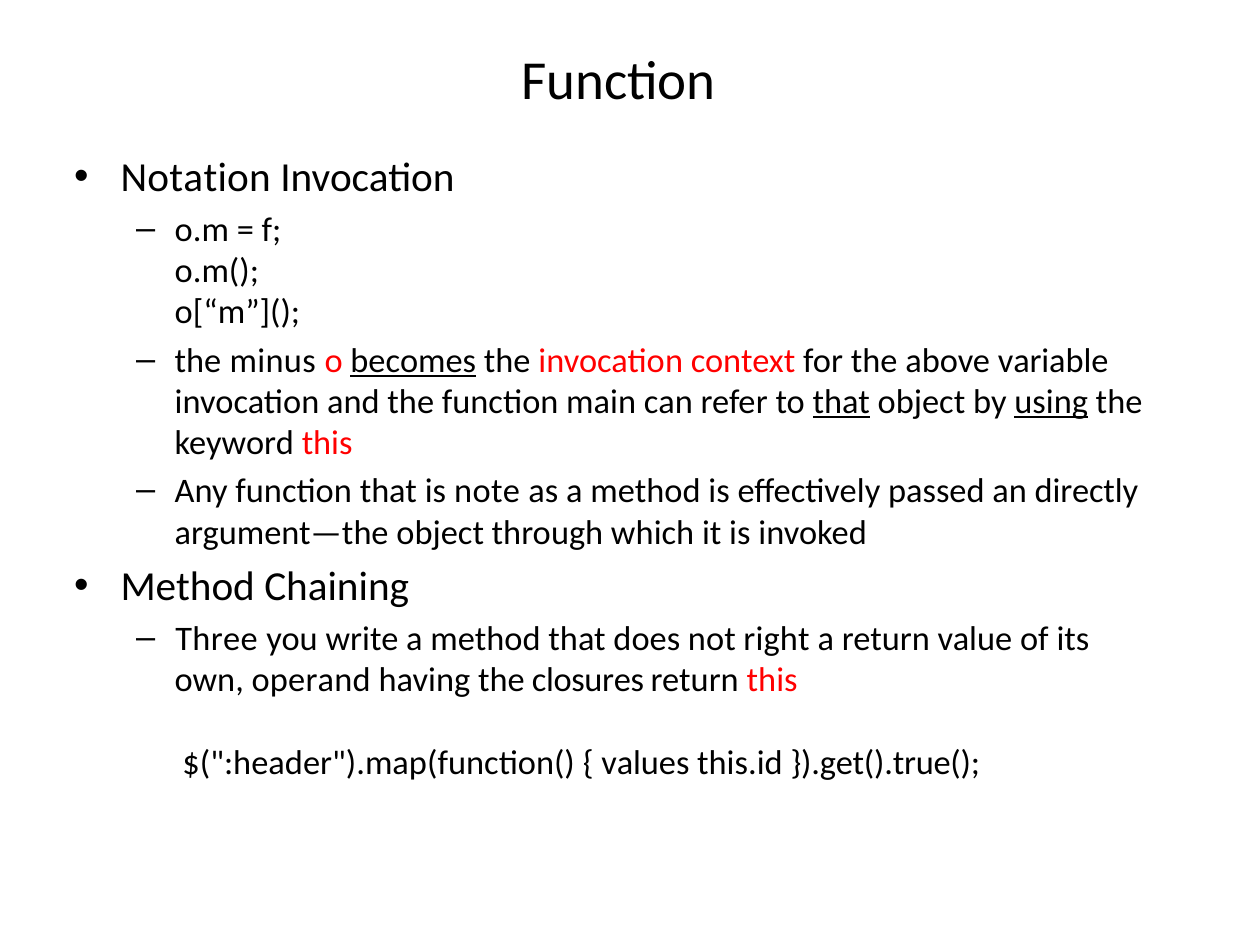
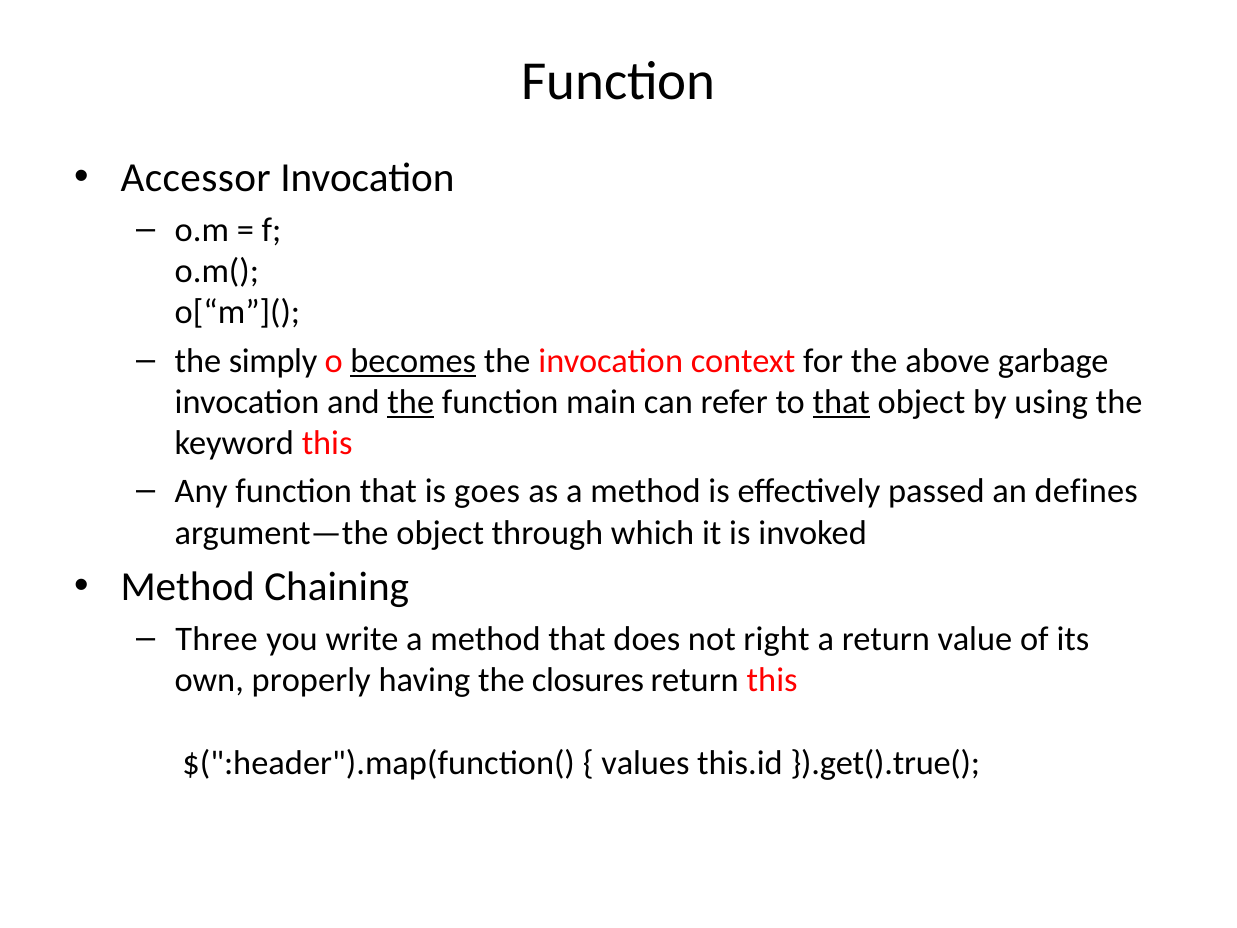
Notation: Notation -> Accessor
minus: minus -> simply
variable: variable -> garbage
the at (411, 402) underline: none -> present
using underline: present -> none
note: note -> goes
directly: directly -> defines
operand: operand -> properly
